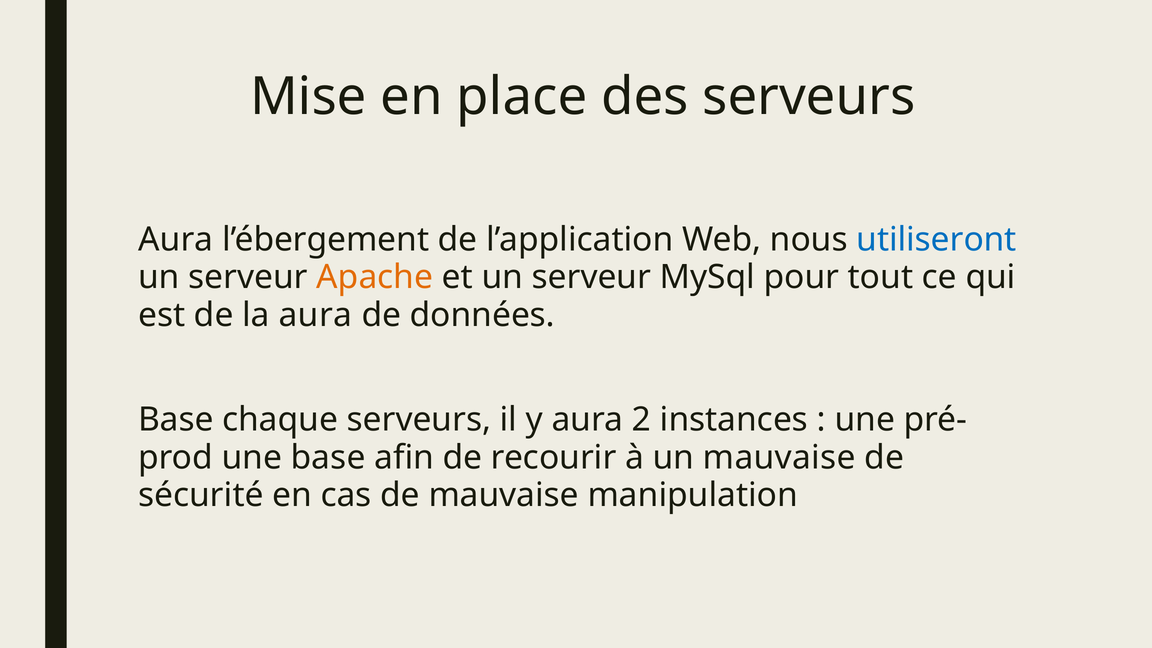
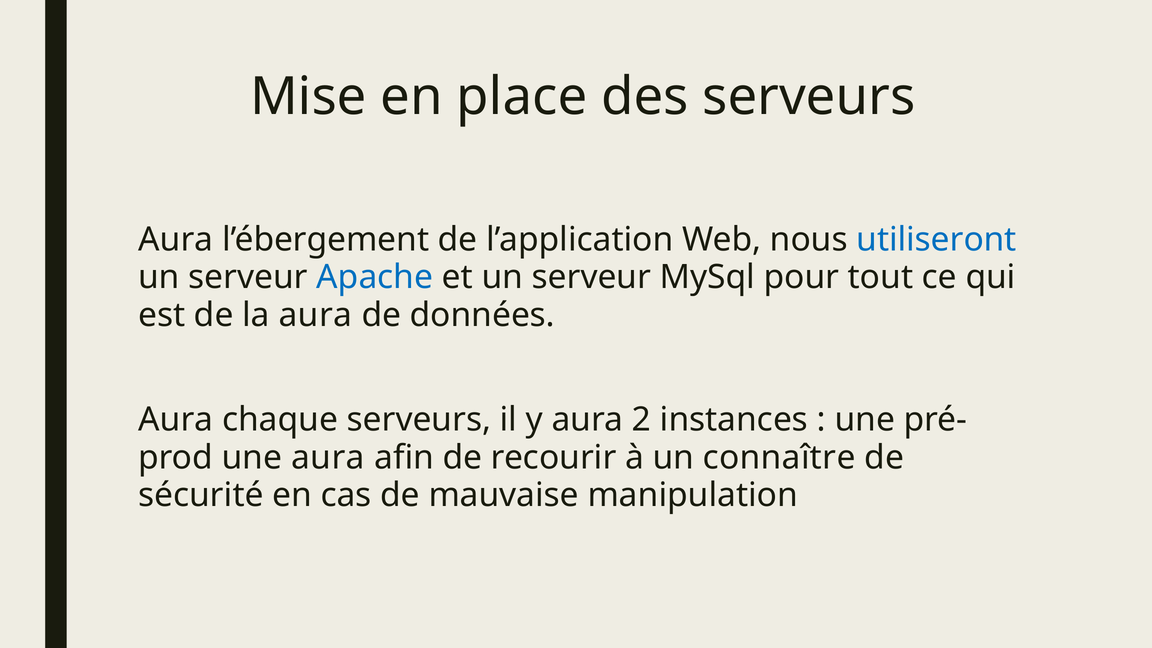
Apache colour: orange -> blue
Base at (176, 420): Base -> Aura
une base: base -> aura
un mauvaise: mauvaise -> connaître
